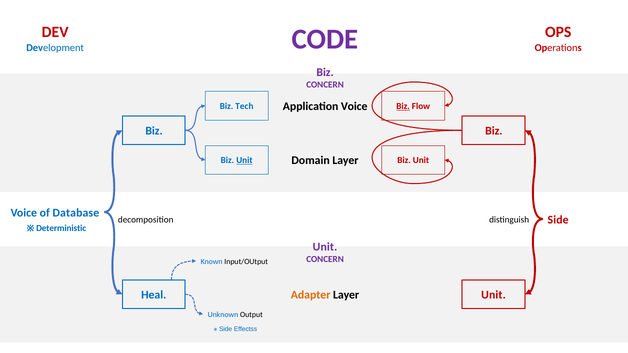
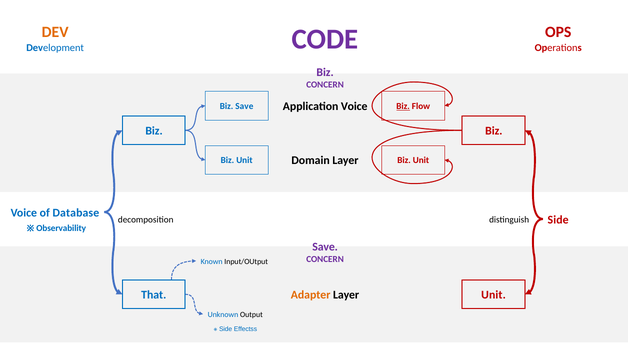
DEV colour: red -> orange
Biz Tech: Tech -> Save
Unit at (244, 161) underline: present -> none
Deterministic: Deterministic -> Observability
Unit at (325, 247): Unit -> Save
Heal: Heal -> That
